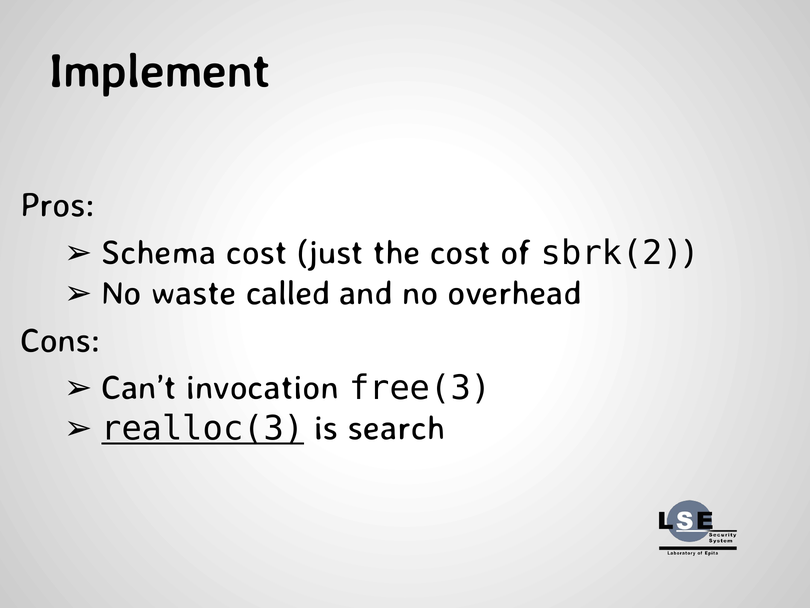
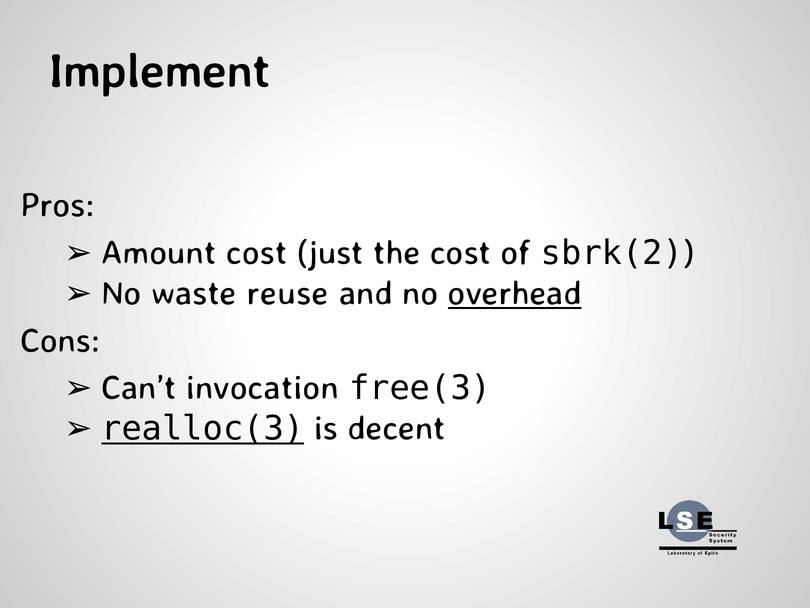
Schema: Schema -> Amount
called: called -> reuse
overhead underline: none -> present
search: search -> decent
